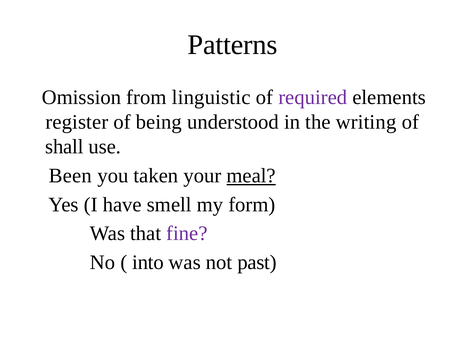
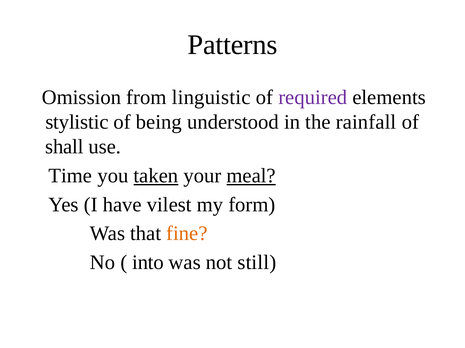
register: register -> stylistic
writing: writing -> rainfall
Been: Been -> Time
taken underline: none -> present
smell: smell -> vilest
fine colour: purple -> orange
past: past -> still
